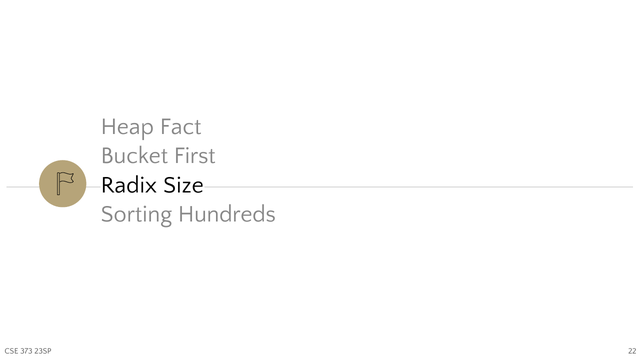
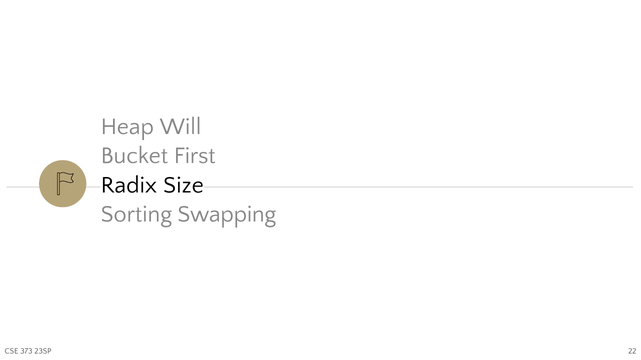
Fact: Fact -> Will
Hundreds: Hundreds -> Swapping
